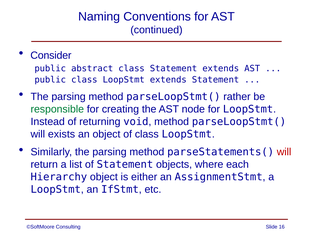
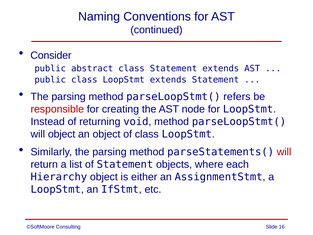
rather: rather -> refers
responsible colour: green -> red
will exists: exists -> object
